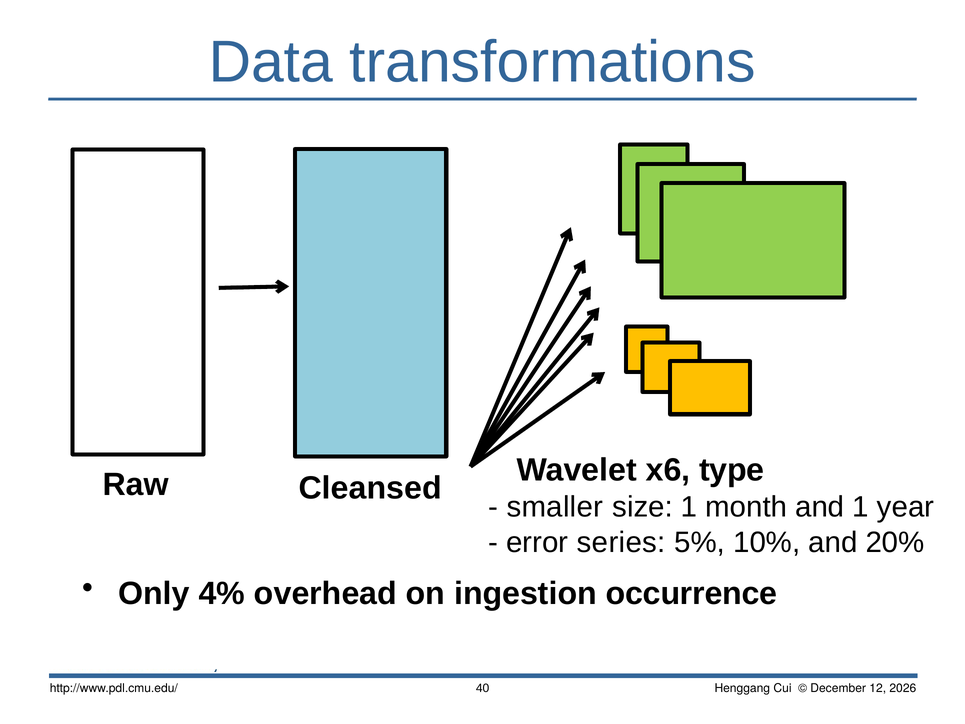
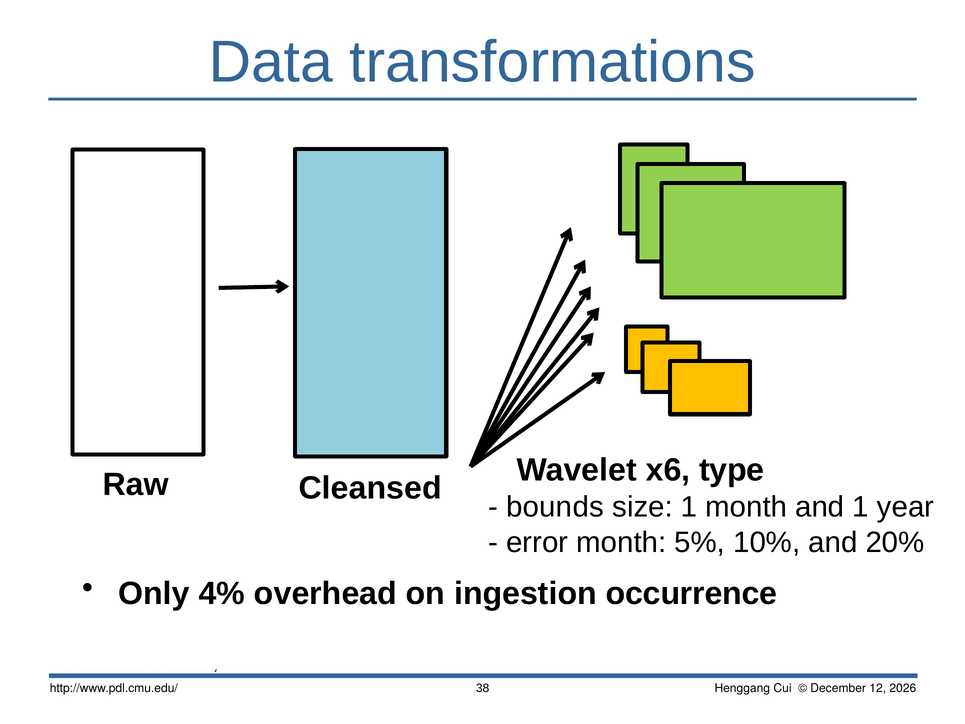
smaller: smaller -> bounds
error series: series -> month
40: 40 -> 38
